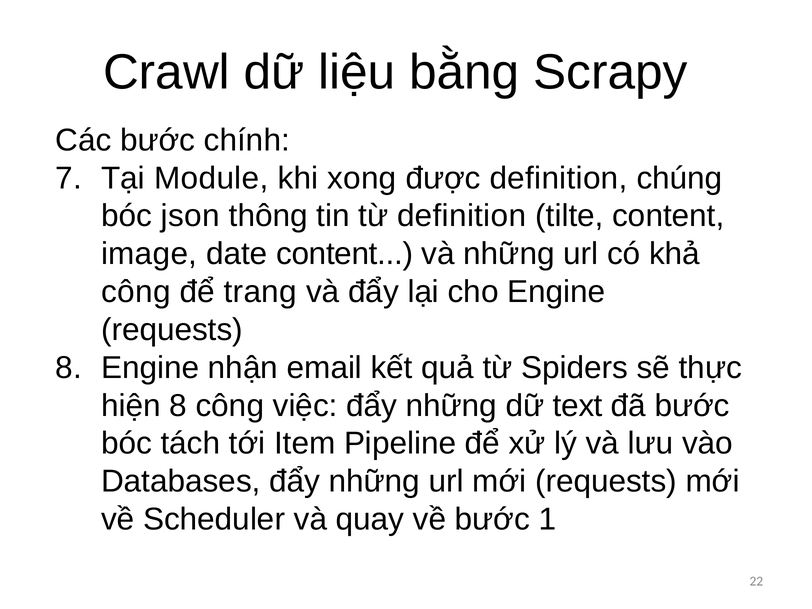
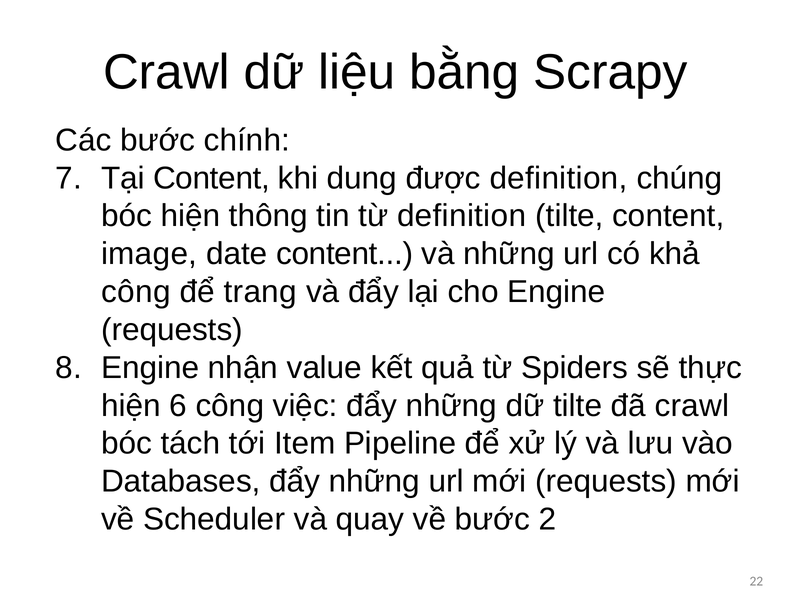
Tại Module: Module -> Content
xong: xong -> dung
bóc json: json -> hiện
email: email -> value
hiện 8: 8 -> 6
dữ text: text -> tilte
đã bước: bước -> crawl
1: 1 -> 2
